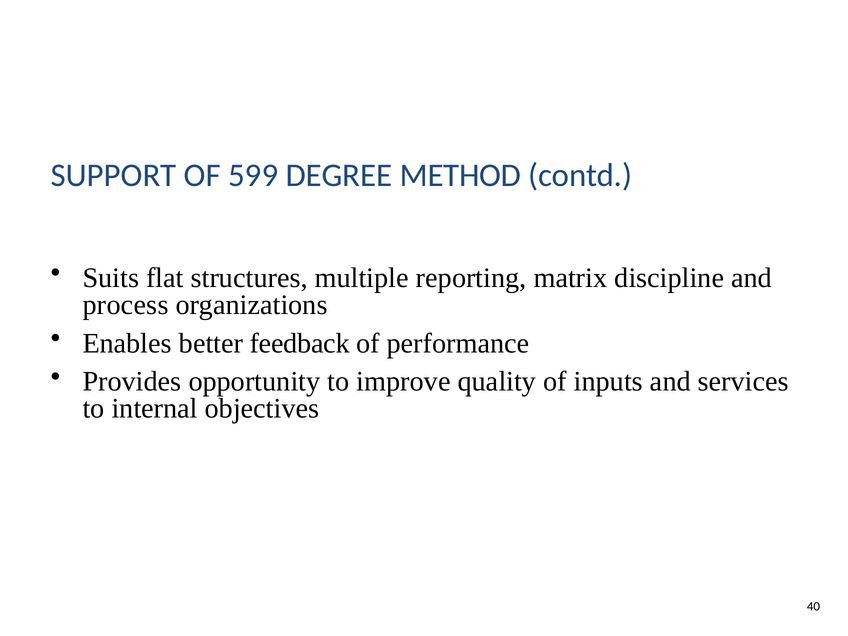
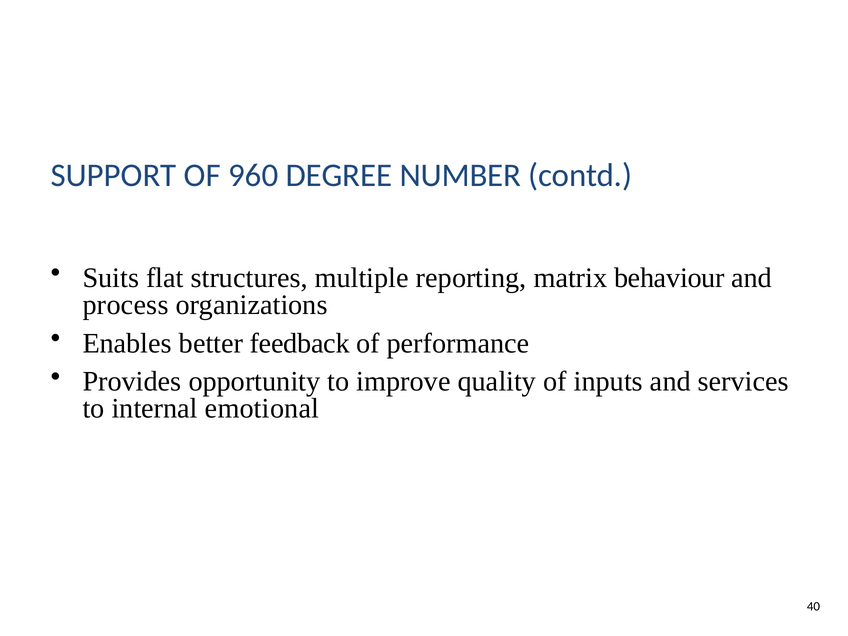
599: 599 -> 960
METHOD: METHOD -> NUMBER
discipline: discipline -> behaviour
objectives: objectives -> emotional
